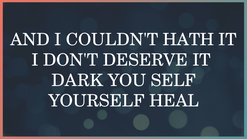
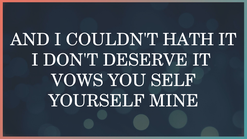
DARK: DARK -> VOWS
HEAL: HEAL -> MINE
